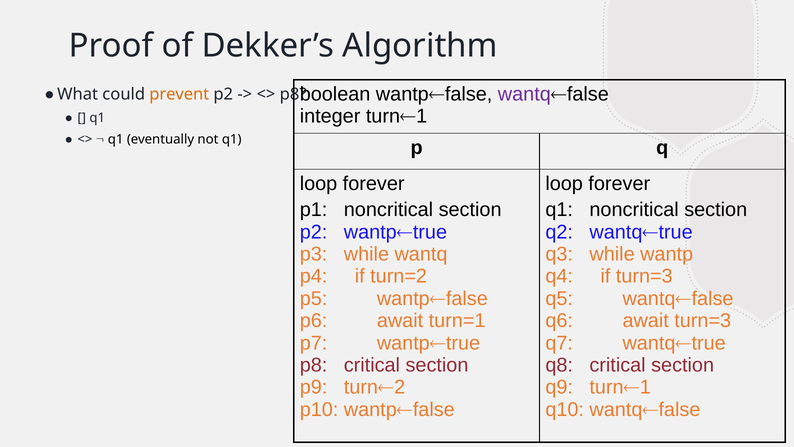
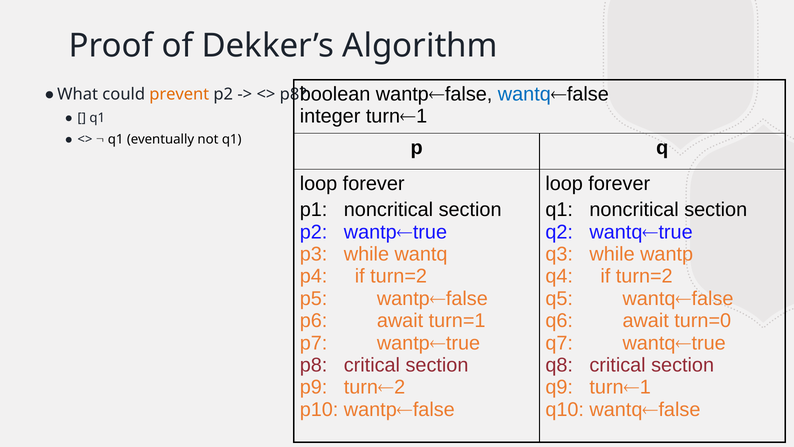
wantq at (524, 94) colour: purple -> blue
q4 if turn=3: turn=3 -> turn=2
await turn=3: turn=3 -> turn=0
